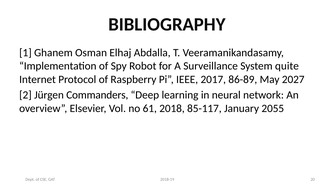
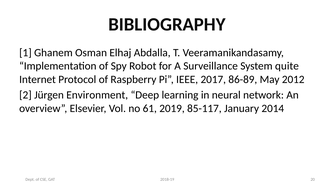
2027: 2027 -> 2012
Commanders: Commanders -> Environment
2018: 2018 -> 2019
2055: 2055 -> 2014
